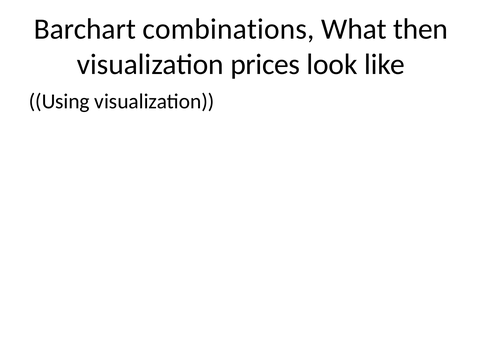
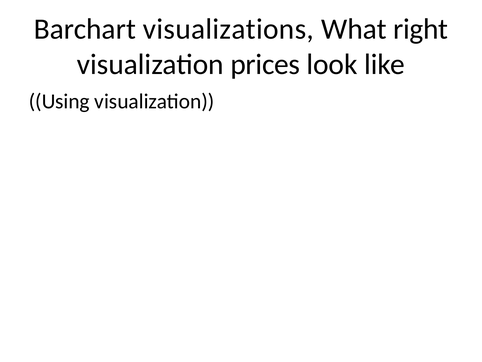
combinations: combinations -> visualizations
then: then -> right
